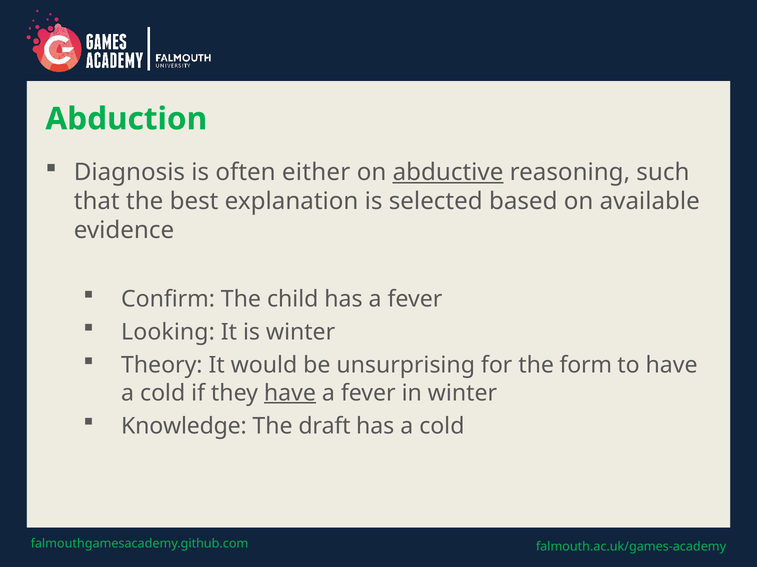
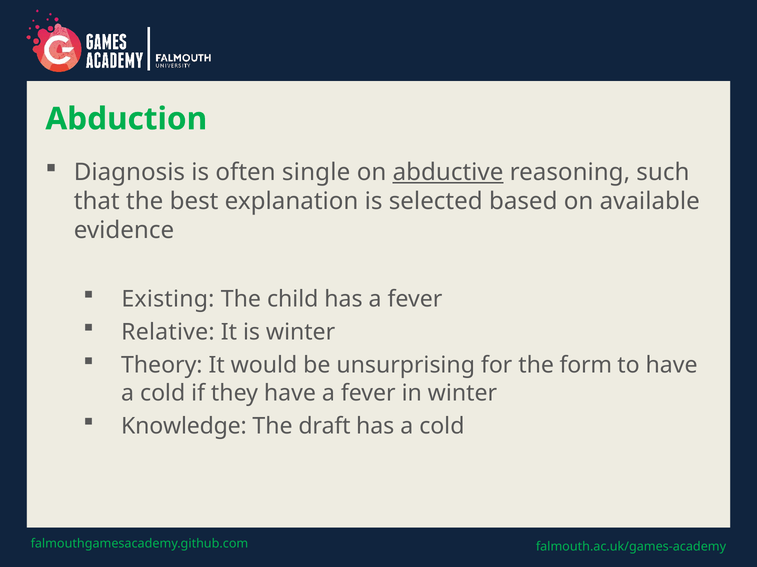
either: either -> single
Confirm: Confirm -> Existing
Looking: Looking -> Relative
have at (290, 394) underline: present -> none
